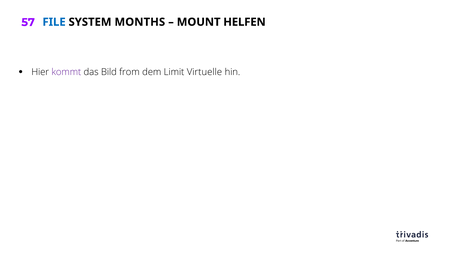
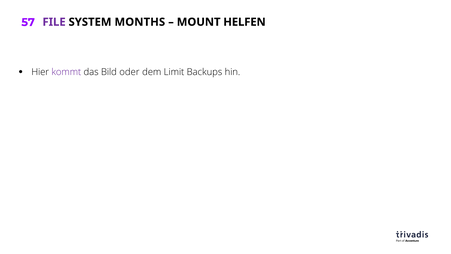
FILE colour: blue -> purple
from: from -> oder
Virtuelle: Virtuelle -> Backups
